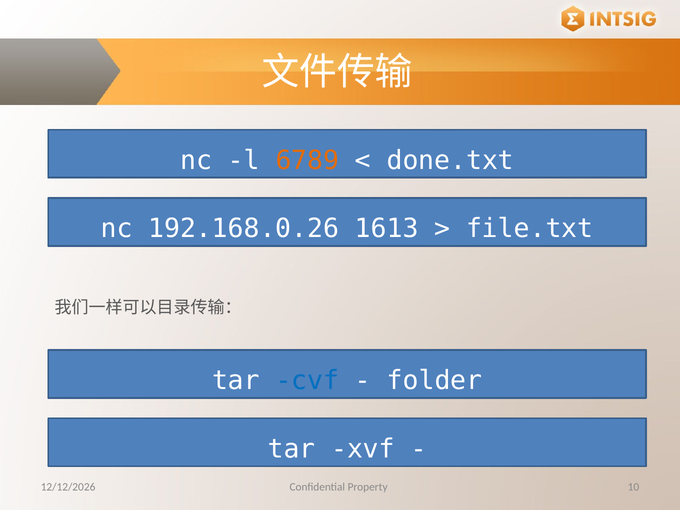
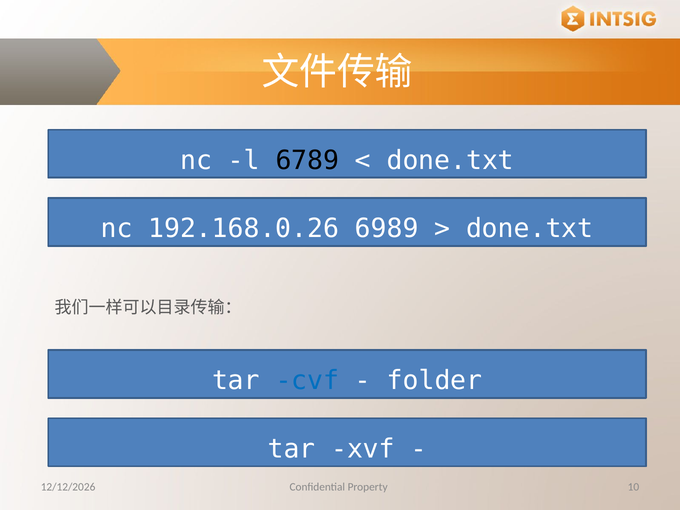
6789 colour: orange -> black
1613: 1613 -> 6989
file.txt at (530, 229): file.txt -> done.txt
